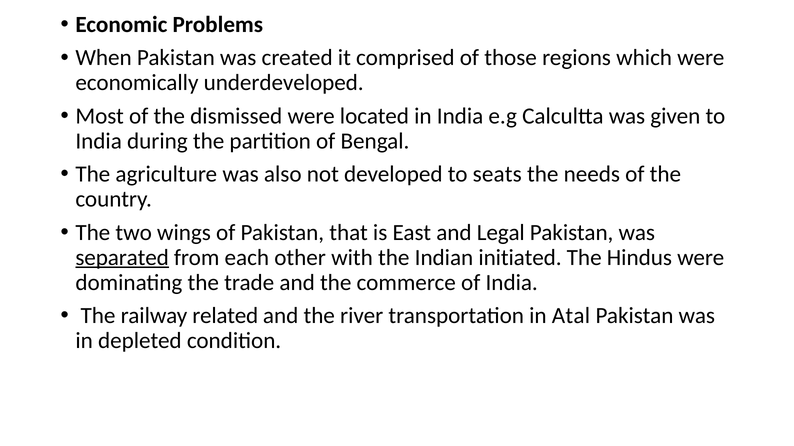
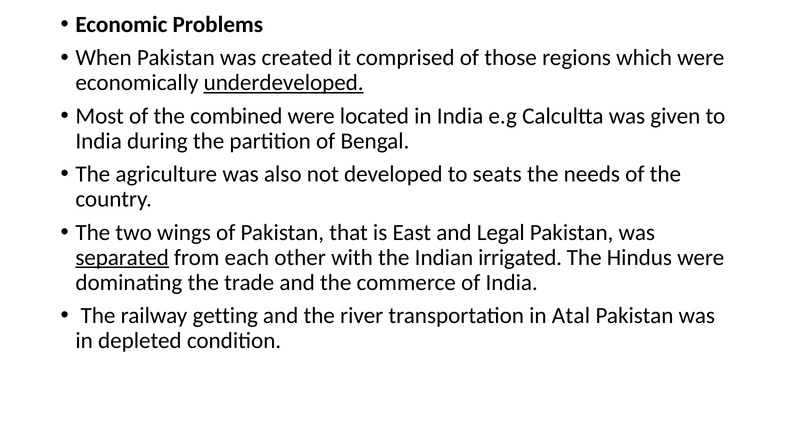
underdeveloped underline: none -> present
dismissed: dismissed -> combined
initiated: initiated -> irrigated
related: related -> getting
